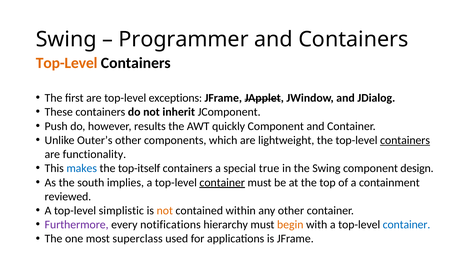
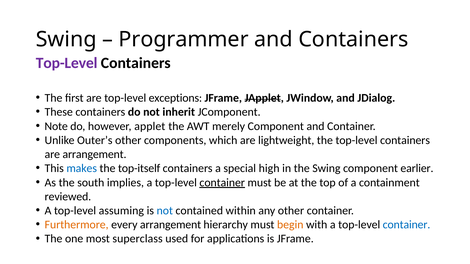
Top-Level at (67, 63) colour: orange -> purple
Push: Push -> Note
results: results -> applet
quickly: quickly -> merely
containers at (405, 140) underline: present -> none
are functionality: functionality -> arrangement
true: true -> high
design: design -> earlier
simplistic: simplistic -> assuming
not at (165, 211) colour: orange -> blue
Furthermore colour: purple -> orange
every notifications: notifications -> arrangement
